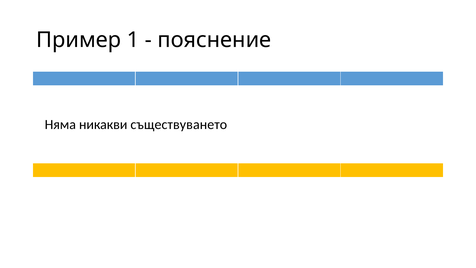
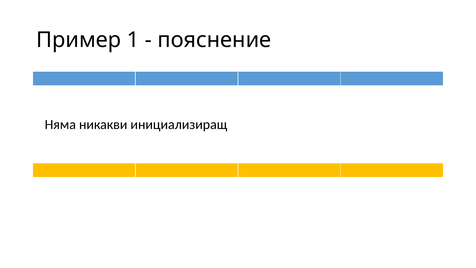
съществуването: съществуването -> инициализиращ
